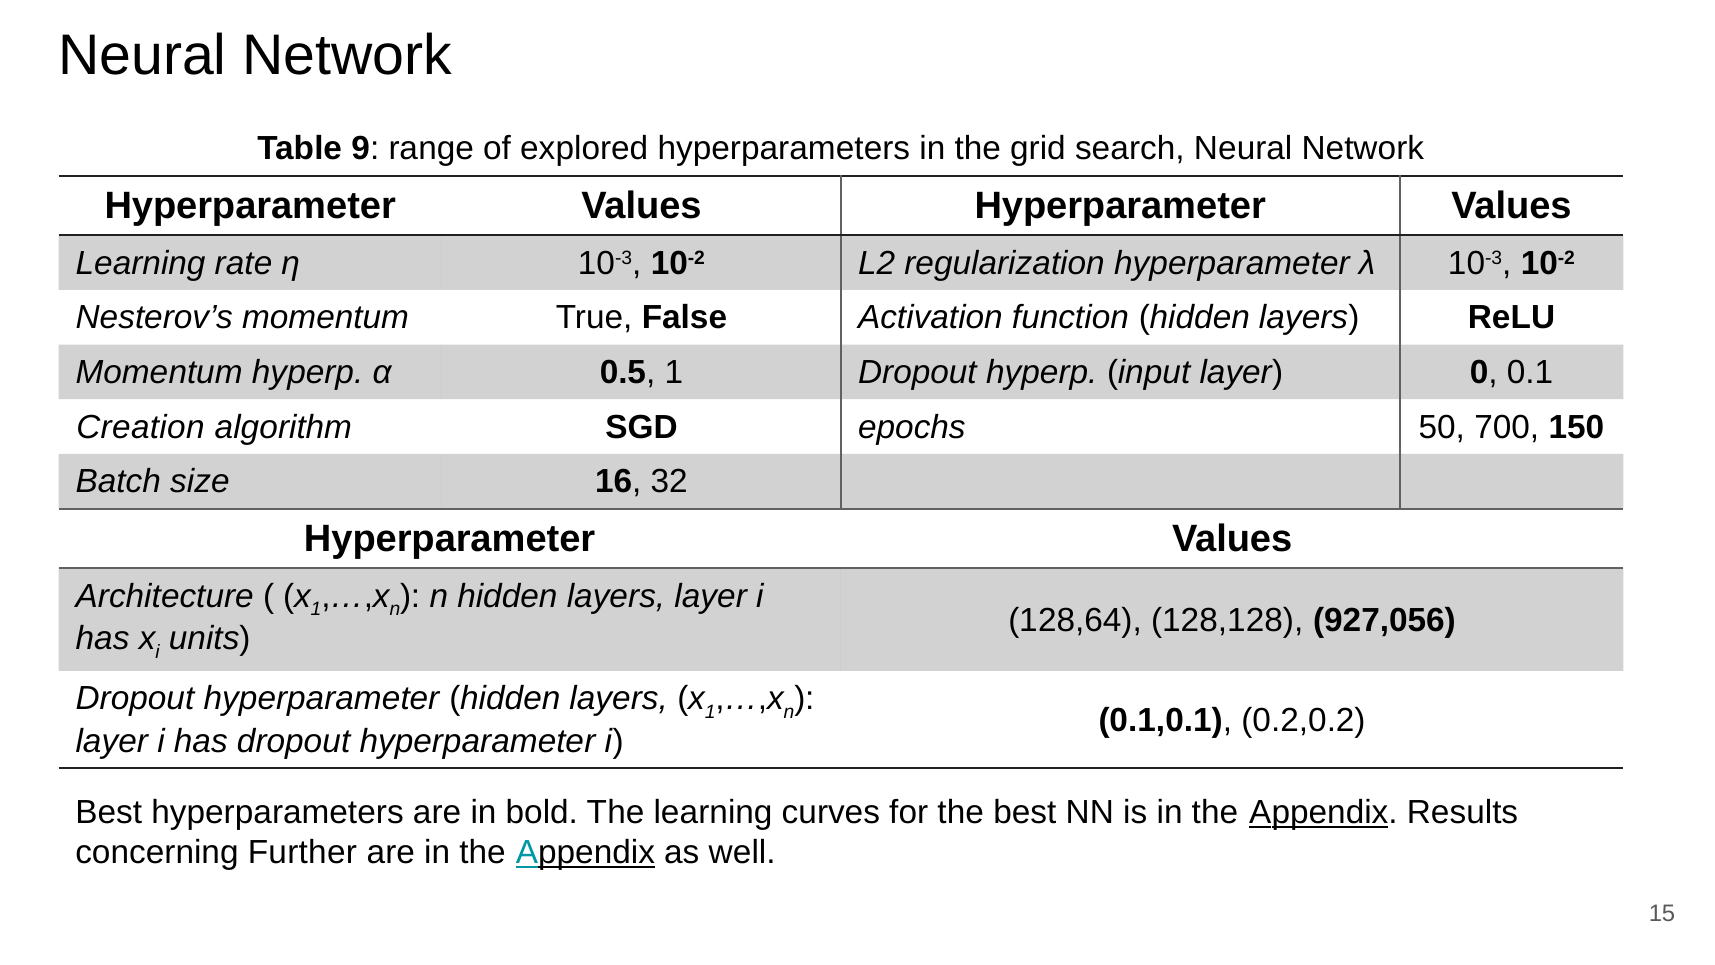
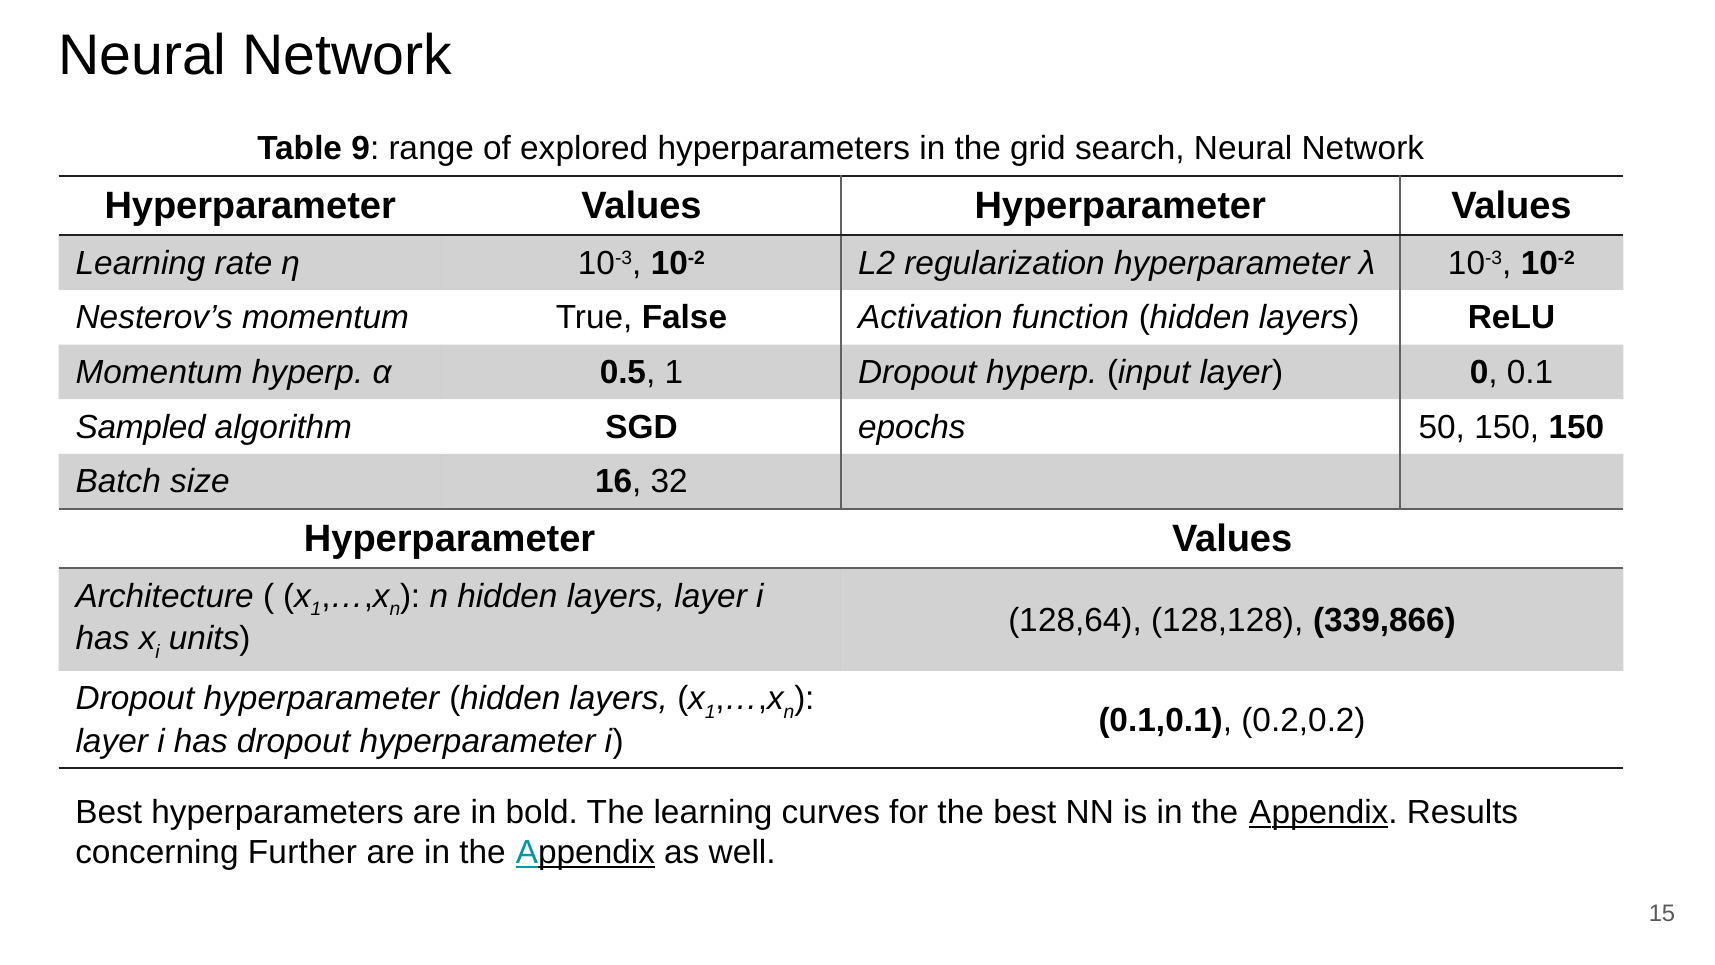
Creation: Creation -> Sampled
50 700: 700 -> 150
927,056: 927,056 -> 339,866
